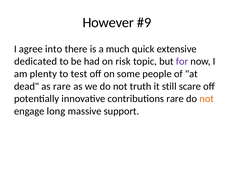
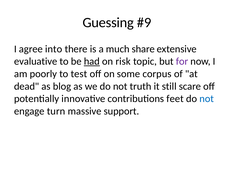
However: However -> Guessing
quick: quick -> share
dedicated: dedicated -> evaluative
had underline: none -> present
plenty: plenty -> poorly
people: people -> corpus
as rare: rare -> blog
contributions rare: rare -> feet
not at (207, 99) colour: orange -> blue
long: long -> turn
